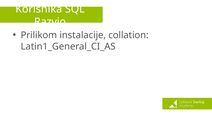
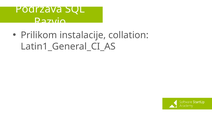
Korisnika: Korisnika -> Podržava
